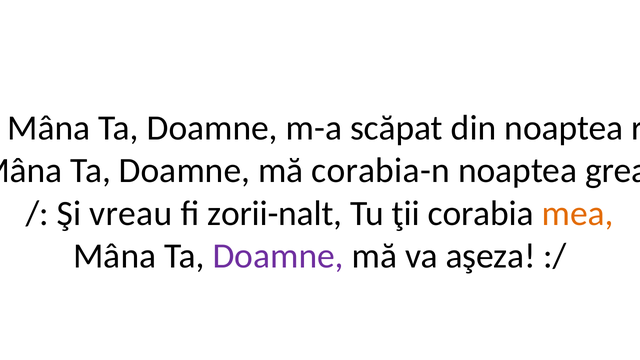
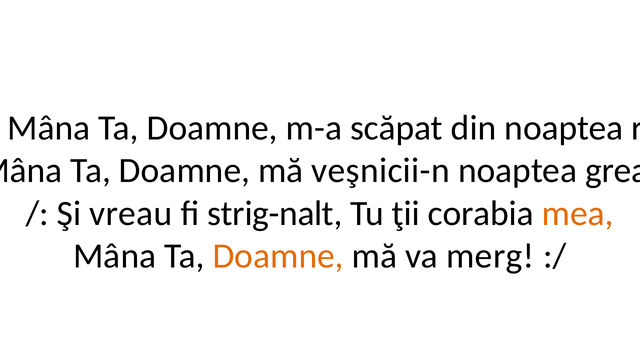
corabia-n: corabia-n -> veşnicii-n
zorii-nalt: zorii-nalt -> strig-nalt
Doamne at (278, 256) colour: purple -> orange
aşeza: aşeza -> merg
